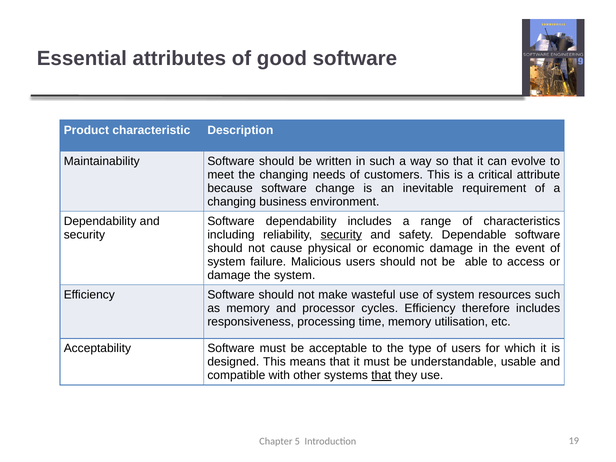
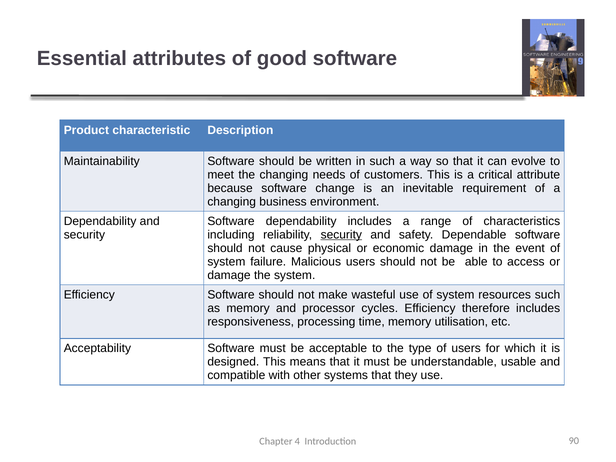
that at (381, 375) underline: present -> none
5: 5 -> 4
19: 19 -> 90
